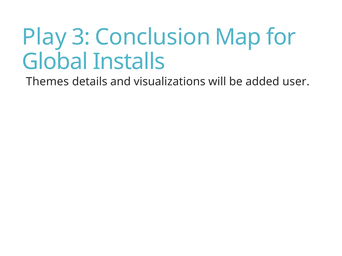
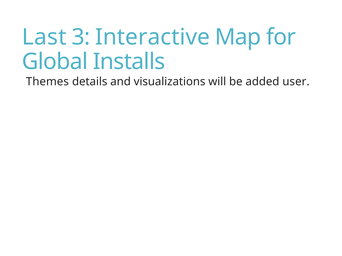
Play: Play -> Last
Conclusion: Conclusion -> Interactive
